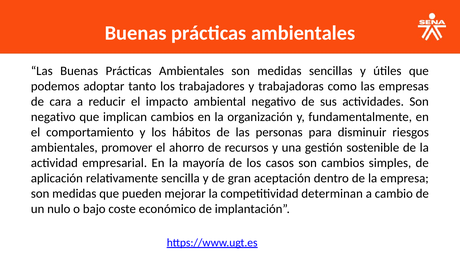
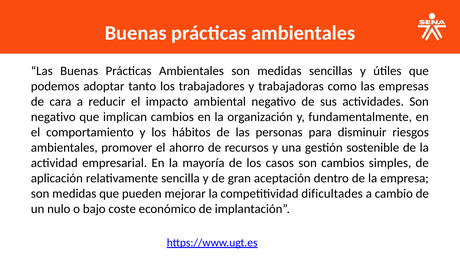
determinan: determinan -> dificultades
